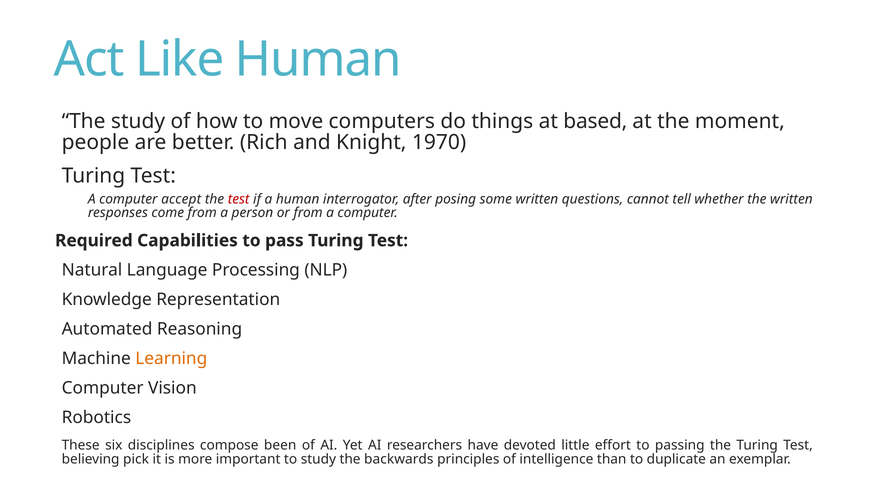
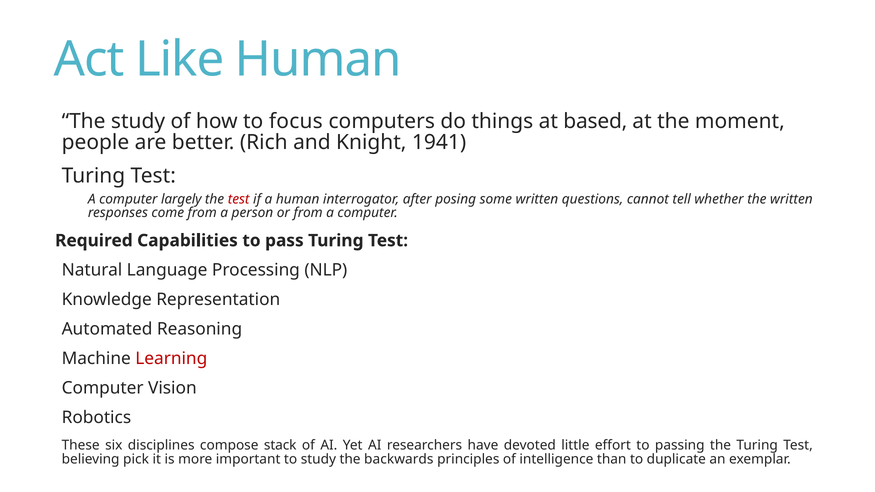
move: move -> focus
1970: 1970 -> 1941
accept: accept -> largely
Learning colour: orange -> red
been: been -> stack
